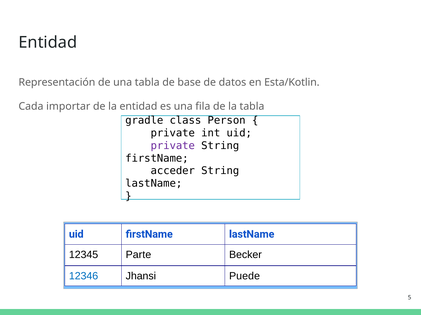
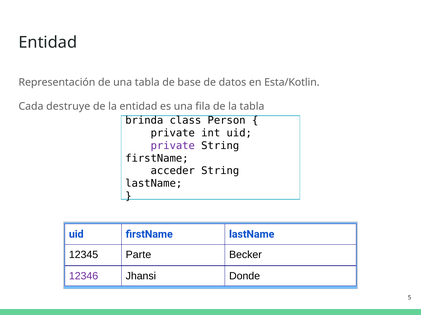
importar: importar -> destruye
gradle: gradle -> brinda
12346 colour: blue -> purple
Puede: Puede -> Donde
